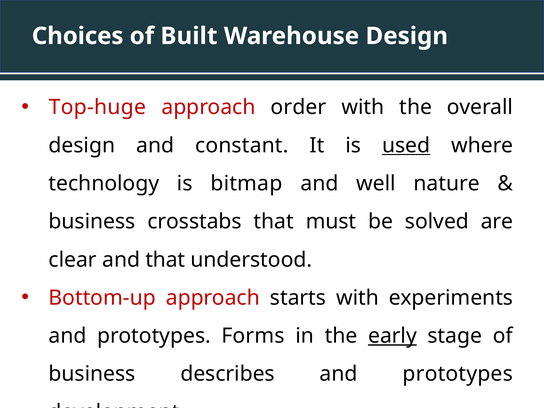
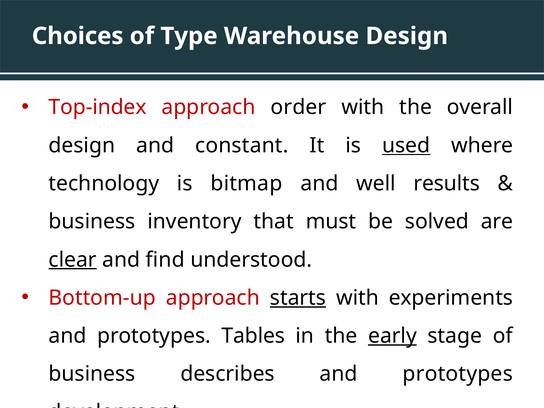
Built: Built -> Type
Top-huge: Top-huge -> Top-index
nature: nature -> results
crosstabs: crosstabs -> inventory
clear underline: none -> present
and that: that -> find
starts underline: none -> present
Forms: Forms -> Tables
